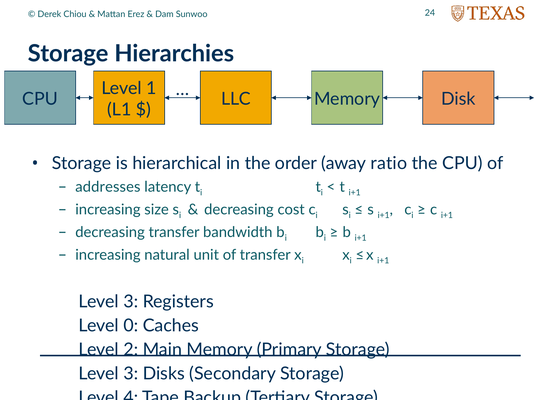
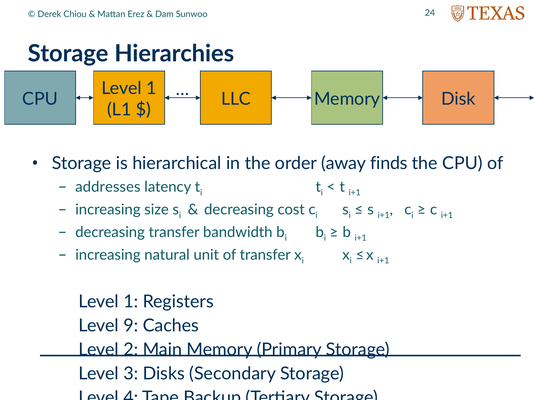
ratio: ratio -> finds
3 at (131, 302): 3 -> 1
0: 0 -> 9
